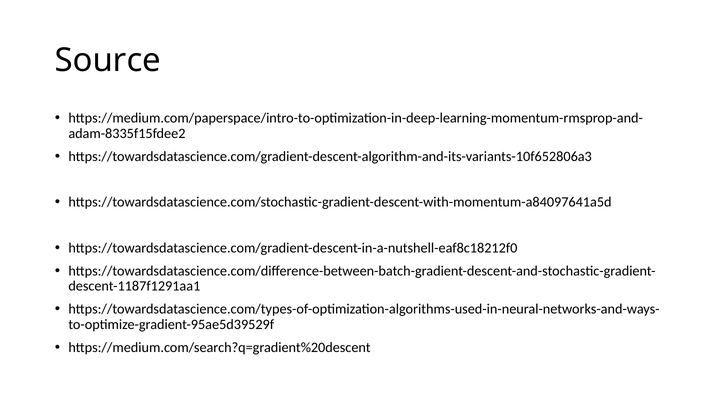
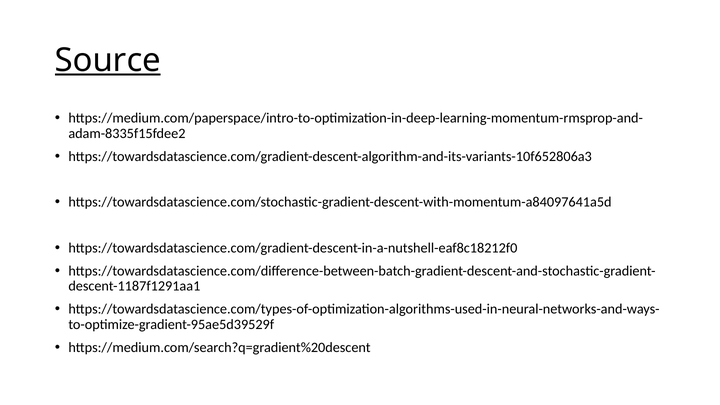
Source underline: none -> present
